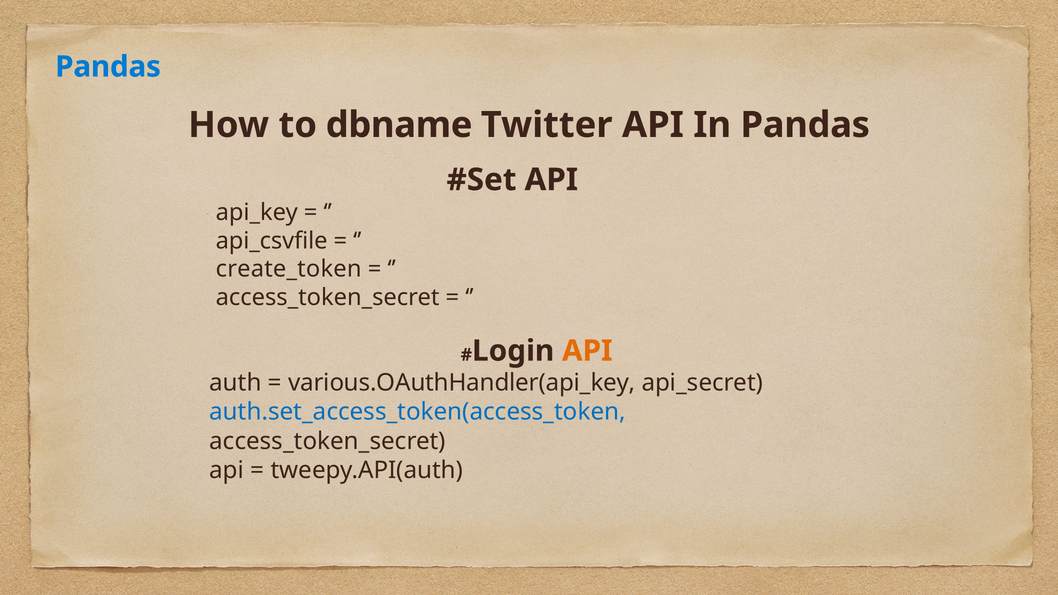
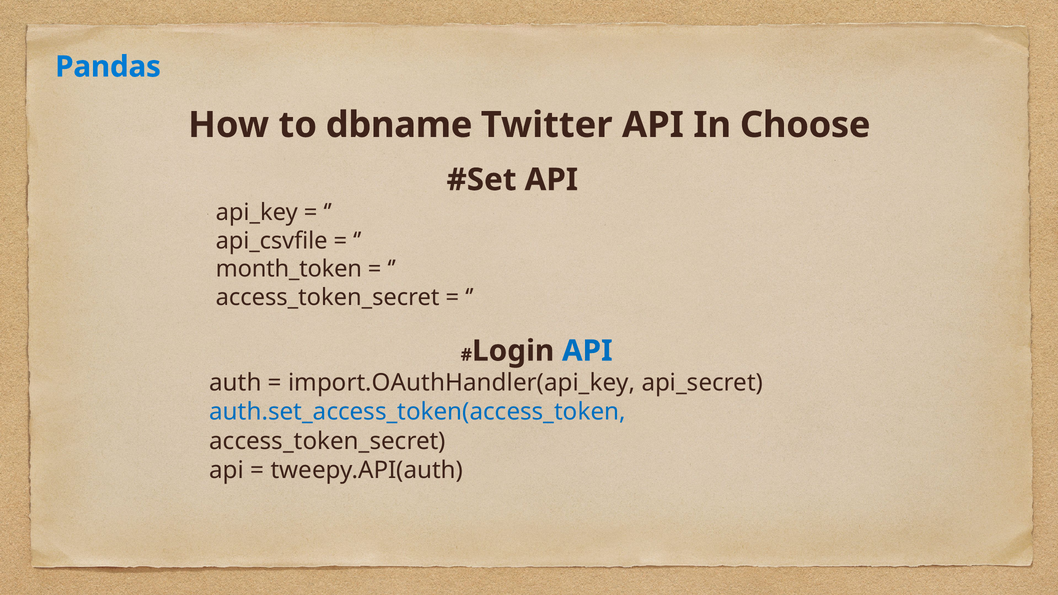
In Pandas: Pandas -> Choose
create_token: create_token -> month_token
API at (587, 351) colour: orange -> blue
various.OAuthHandler(api_key: various.OAuthHandler(api_key -> import.OAuthHandler(api_key
